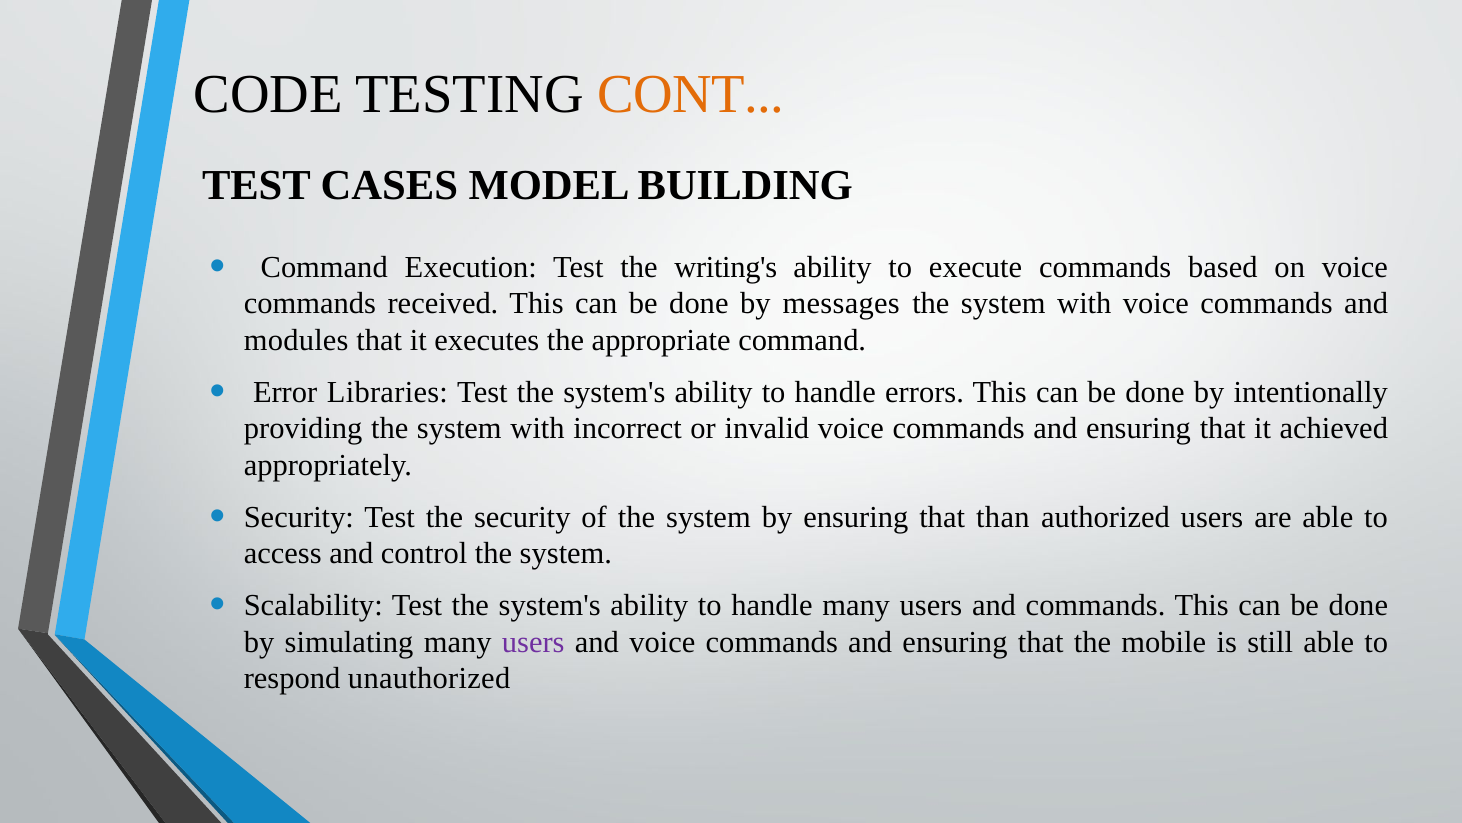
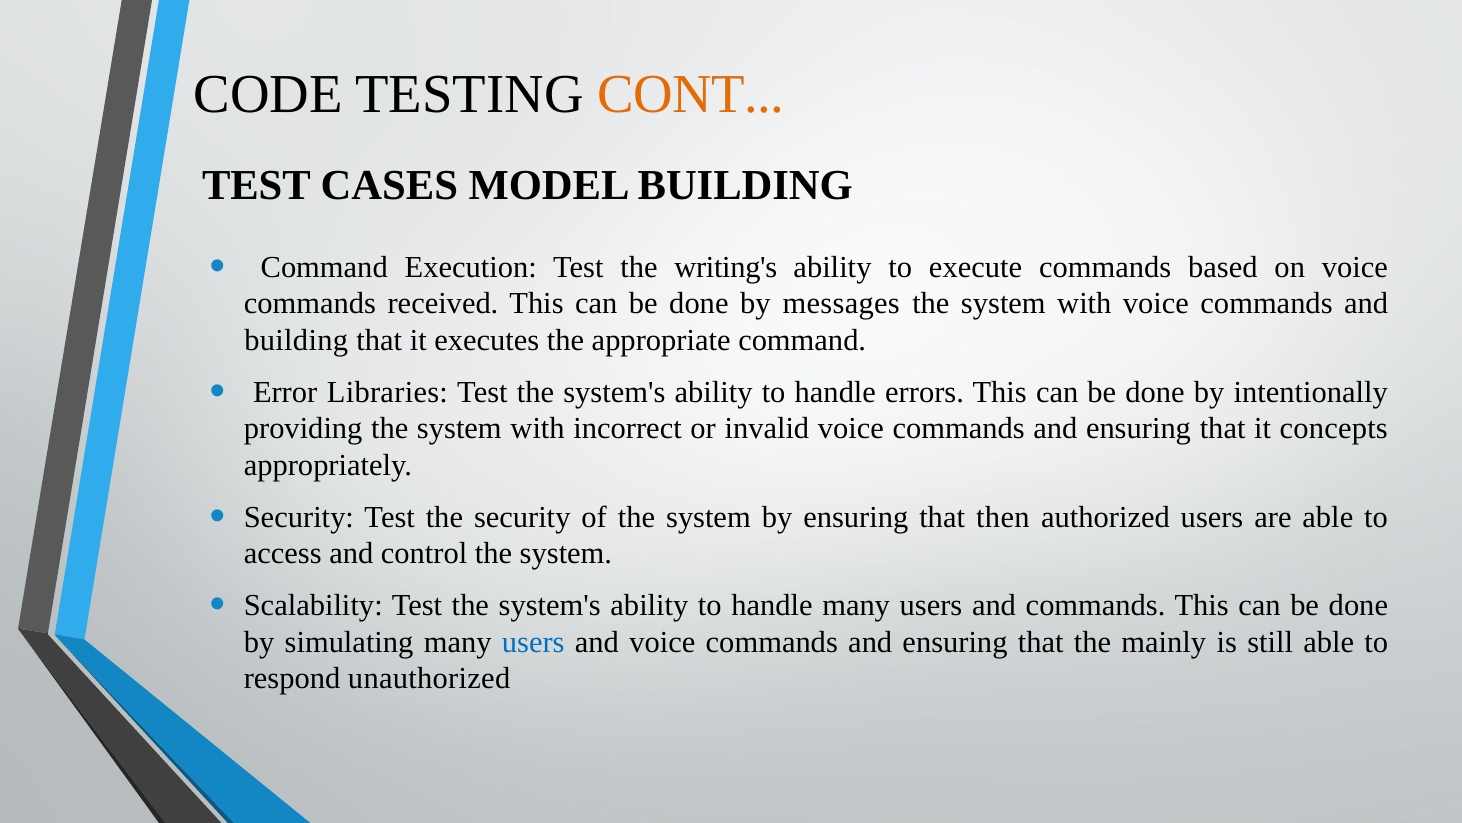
modules at (296, 340): modules -> building
achieved: achieved -> concepts
than: than -> then
users at (533, 642) colour: purple -> blue
mobile: mobile -> mainly
